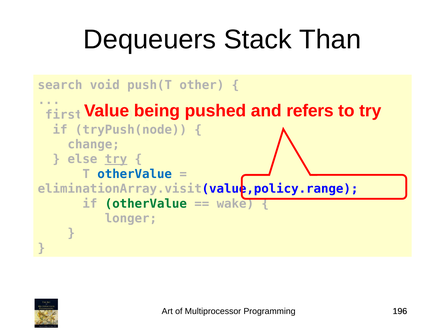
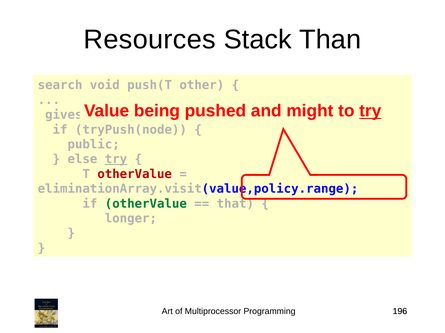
Dequeuers: Dequeuers -> Resources
refers: refers -> might
try at (370, 111) underline: none -> present
first: first -> gives
change: change -> public
otherValue at (135, 174) colour: blue -> red
wake: wake -> that
